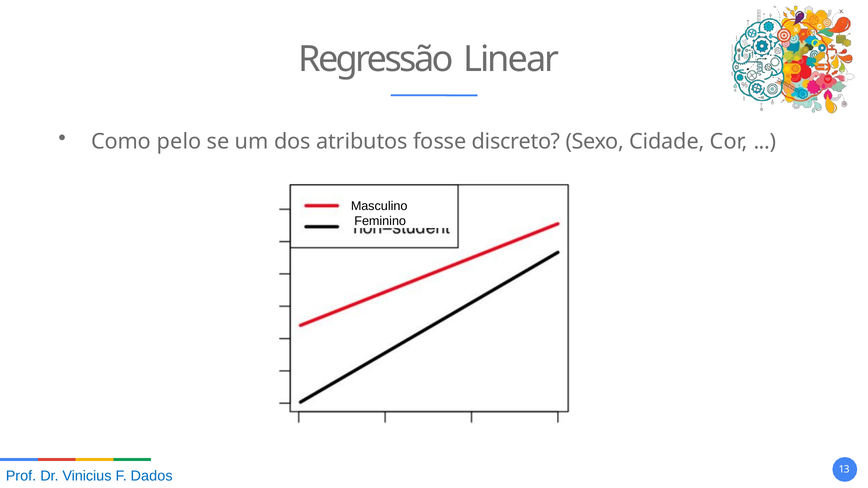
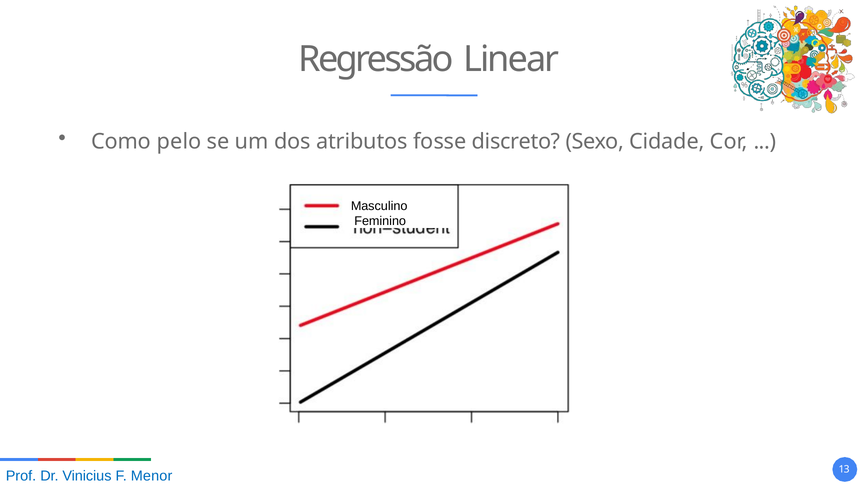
Dados: Dados -> Menor
